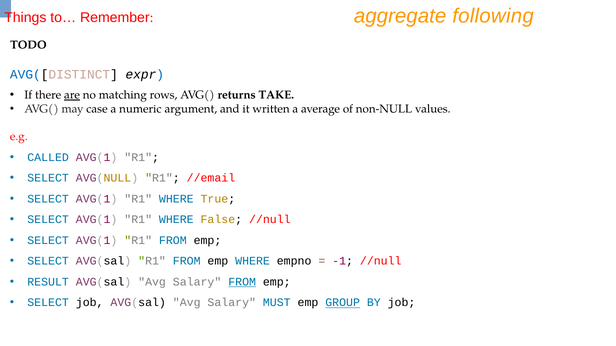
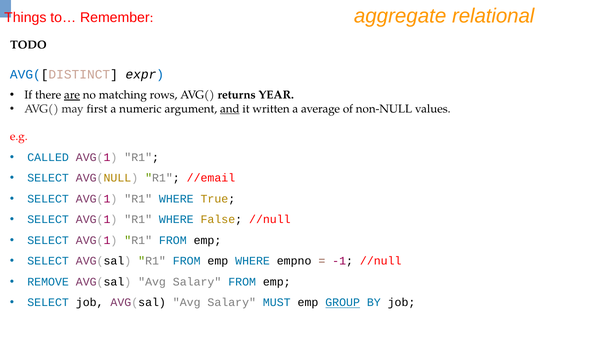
following: following -> relational
TAKE: TAKE -> YEAR
case: case -> first
and underline: none -> present
RESULT: RESULT -> REMOVE
FROM at (242, 282) underline: present -> none
